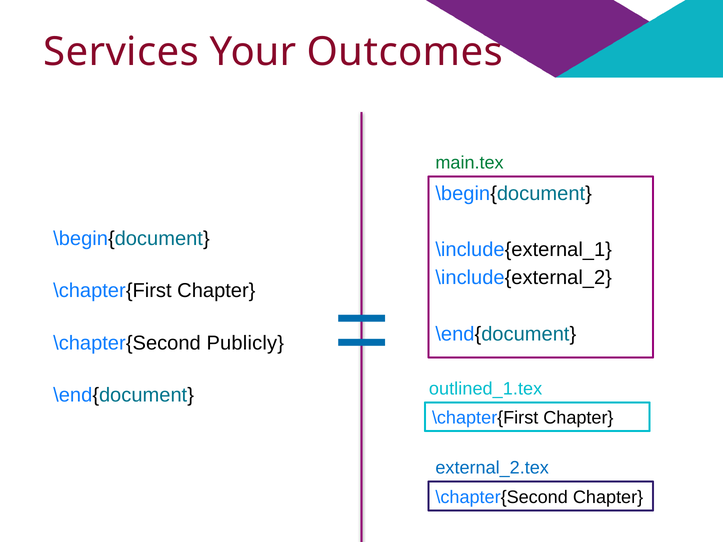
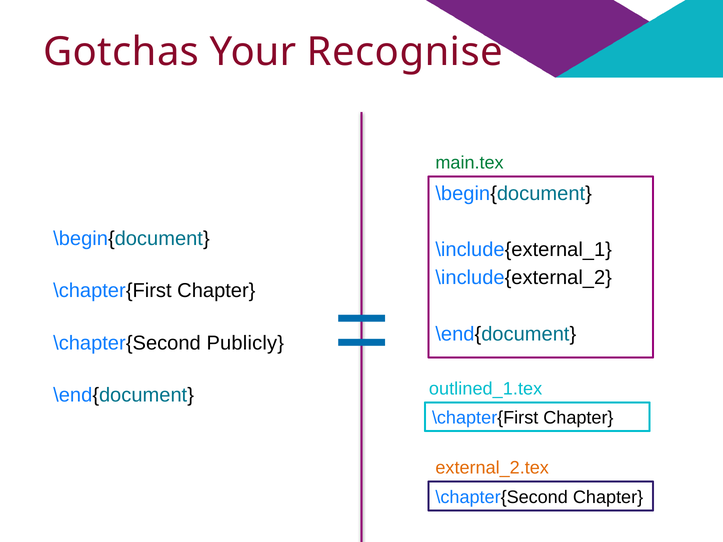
Services: Services -> Gotchas
Outcomes: Outcomes -> Recognise
external_2.tex colour: blue -> orange
